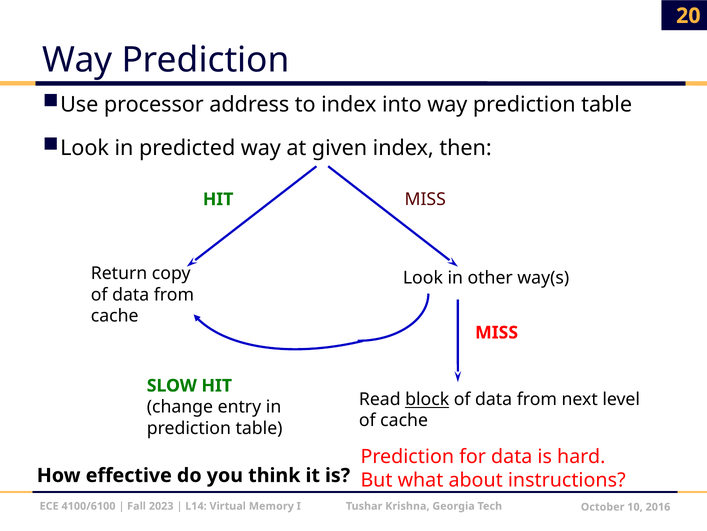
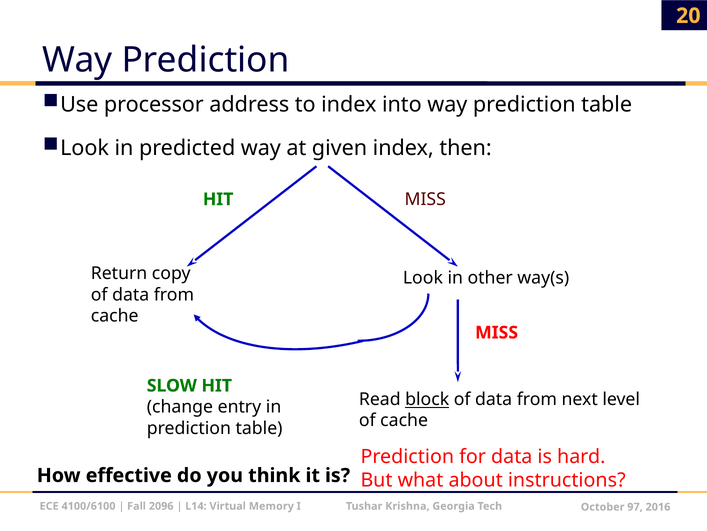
2023: 2023 -> 2096
10: 10 -> 97
